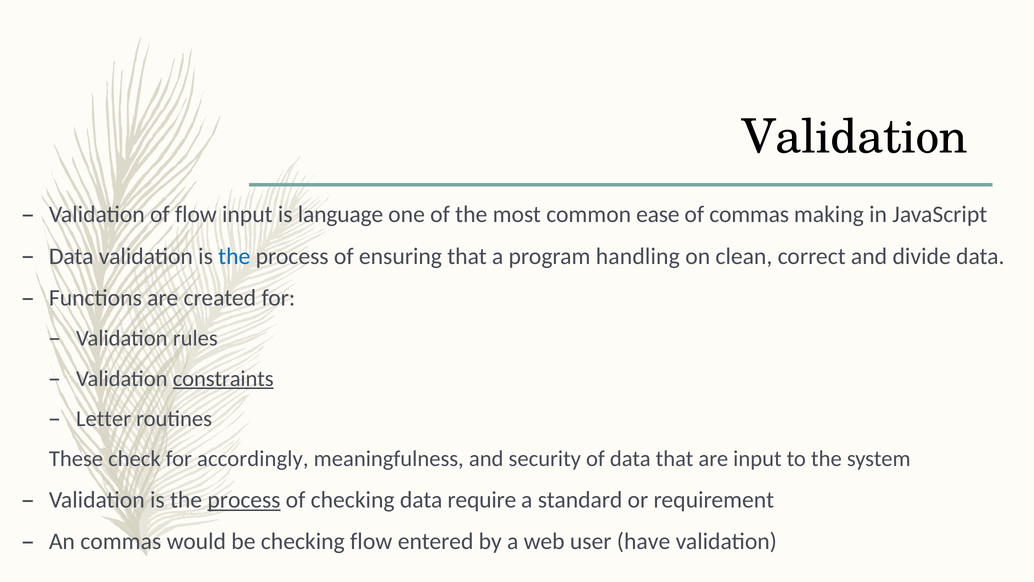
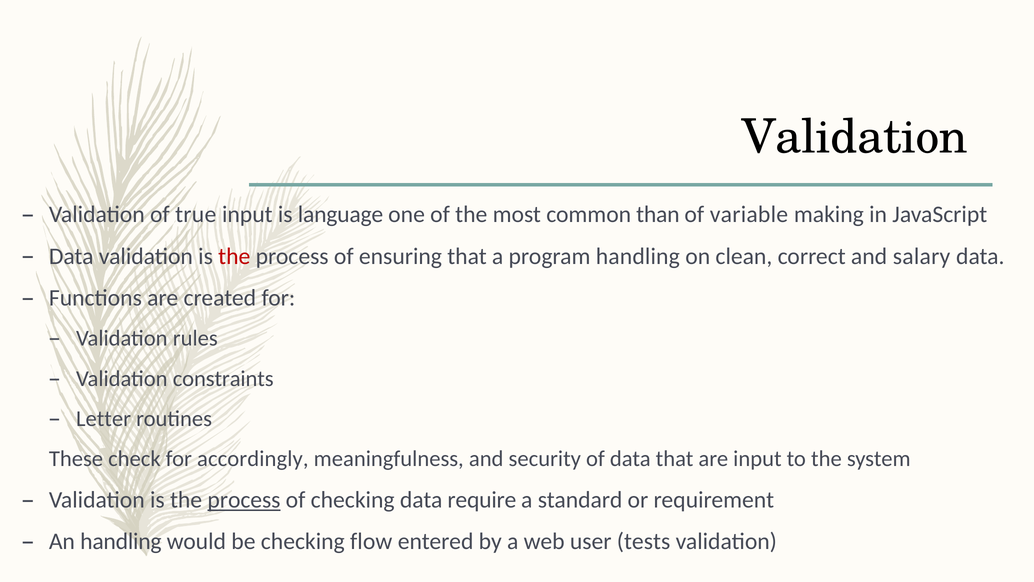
of flow: flow -> true
ease: ease -> than
of commas: commas -> variable
the at (234, 256) colour: blue -> red
divide: divide -> salary
constraints underline: present -> none
An commas: commas -> handling
have: have -> tests
